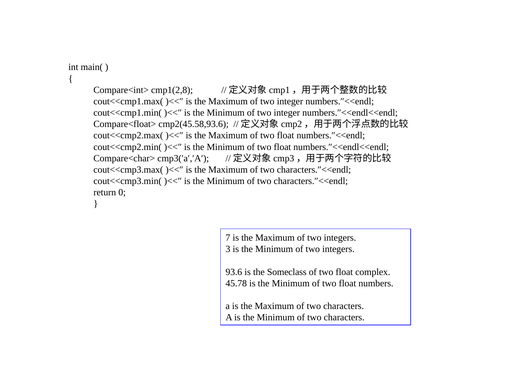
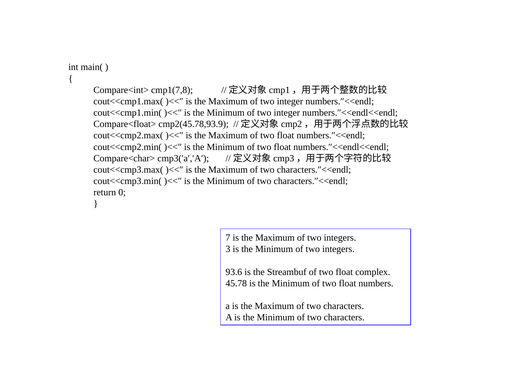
cmp1(2,8: cmp1(2,8 -> cmp1(7,8
cmp2(45.58,93.6: cmp2(45.58,93.6 -> cmp2(45.78,93.9
Someclass: Someclass -> Streambuf
